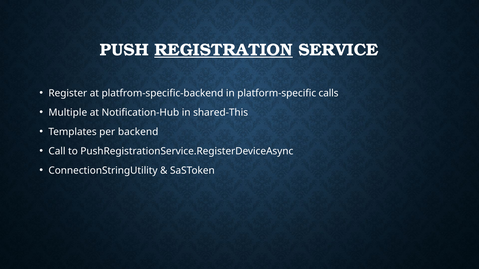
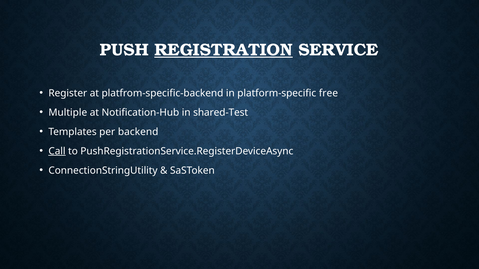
calls: calls -> free
shared-This: shared-This -> shared-Test
Call underline: none -> present
